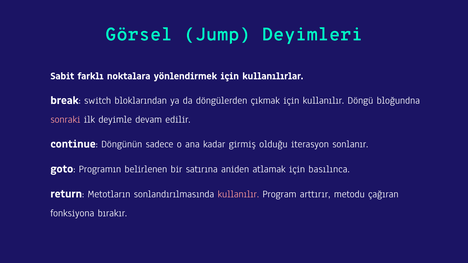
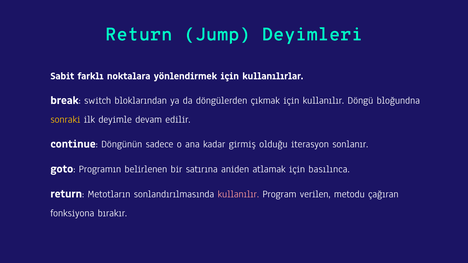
Görsel at (139, 34): Görsel -> Return
sonraki colour: pink -> yellow
arttırır: arttırır -> verilen
